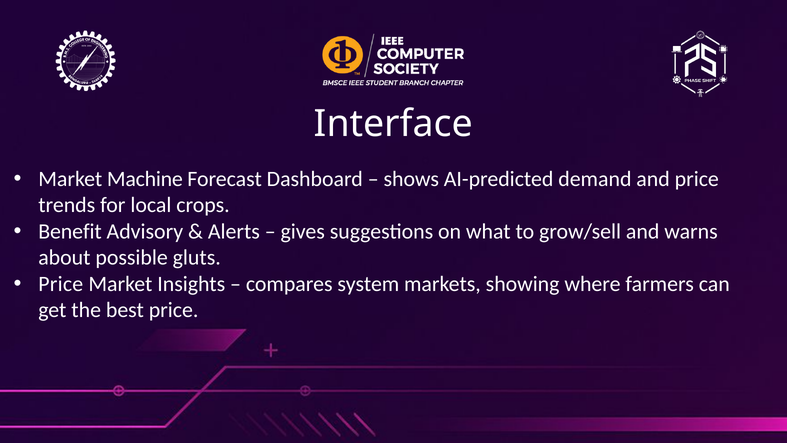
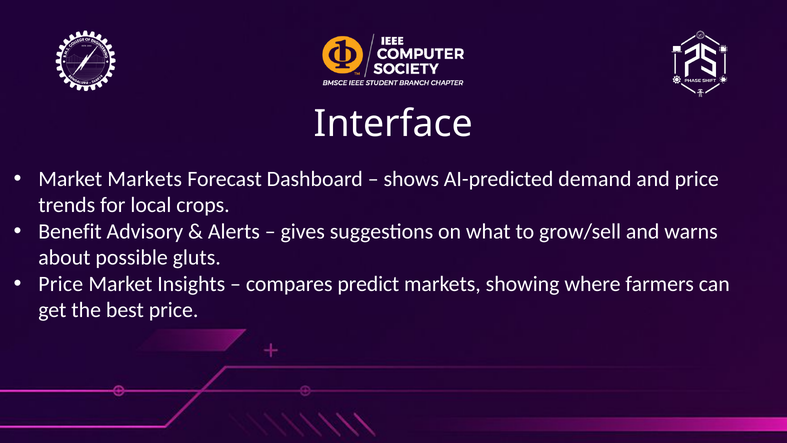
Market Machine: Machine -> Markets
system: system -> predict
